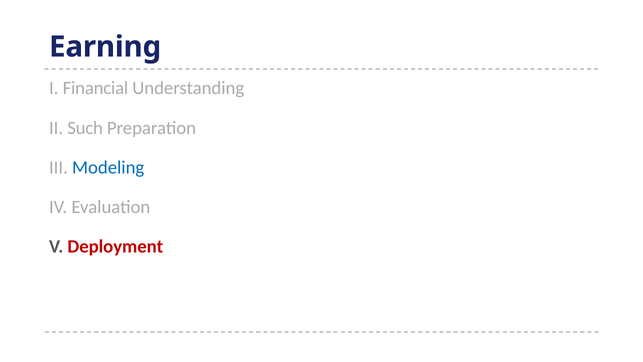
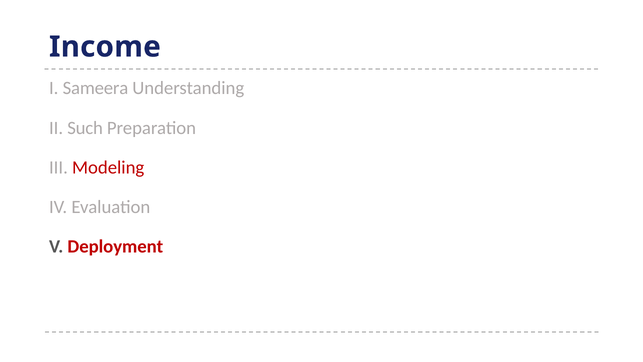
Earning: Earning -> Income
Financial: Financial -> Sameera
Modeling colour: blue -> red
